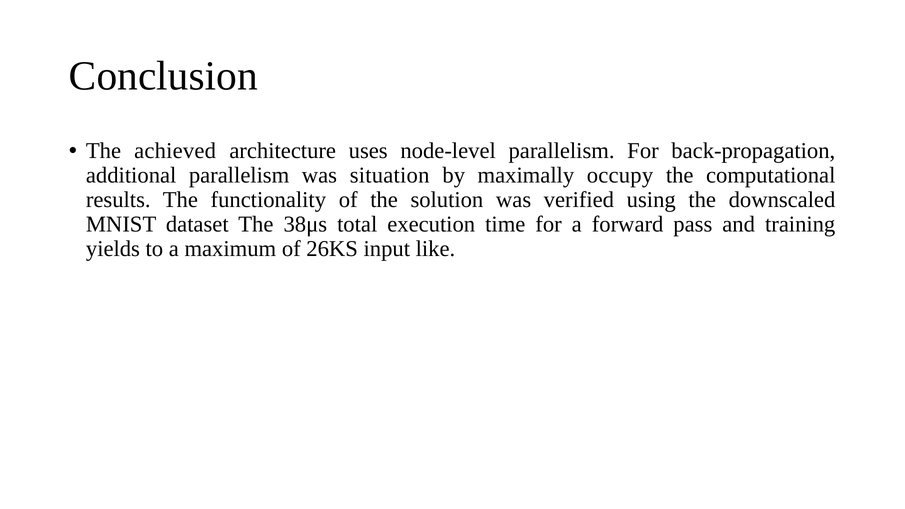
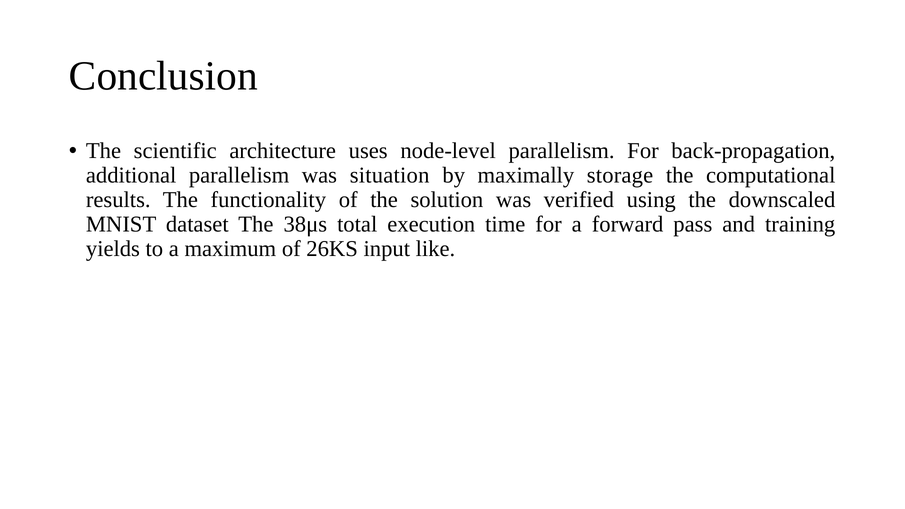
achieved: achieved -> scientific
occupy: occupy -> storage
